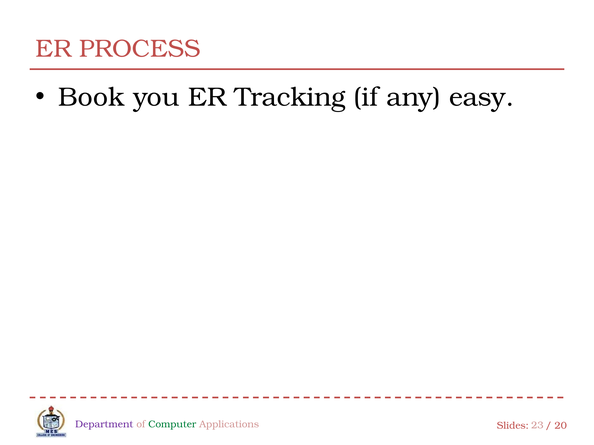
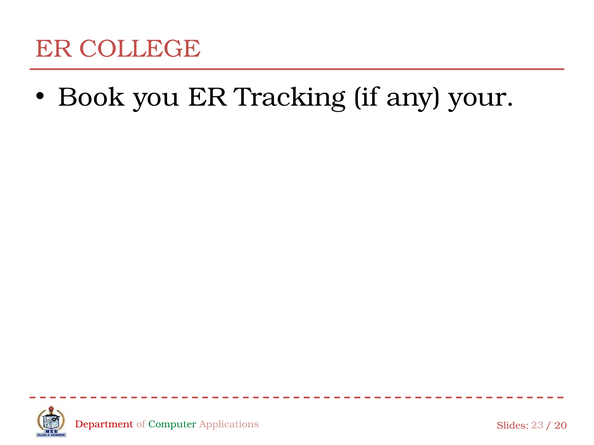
PROCESS: PROCESS -> COLLEGE
easy: easy -> your
Department colour: purple -> red
